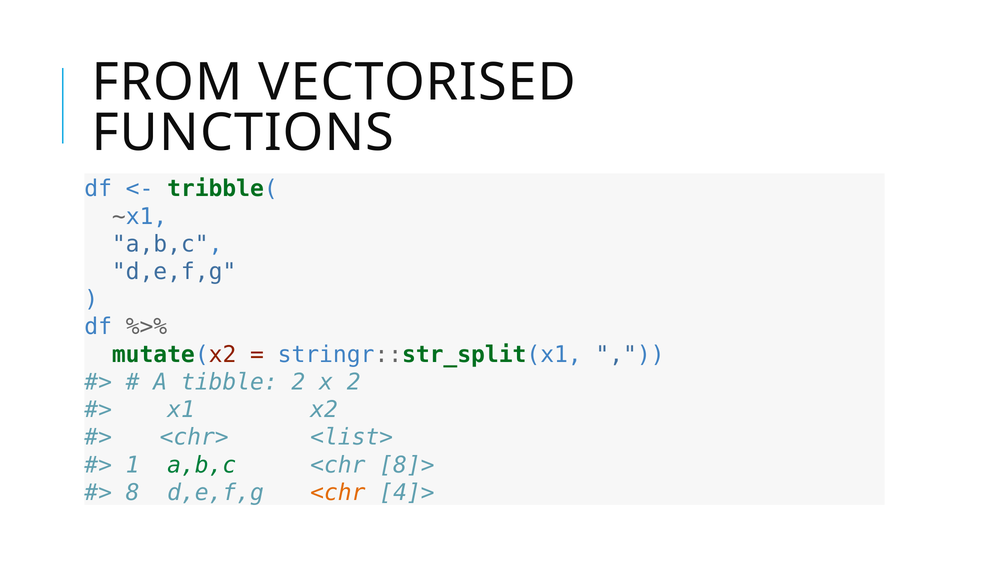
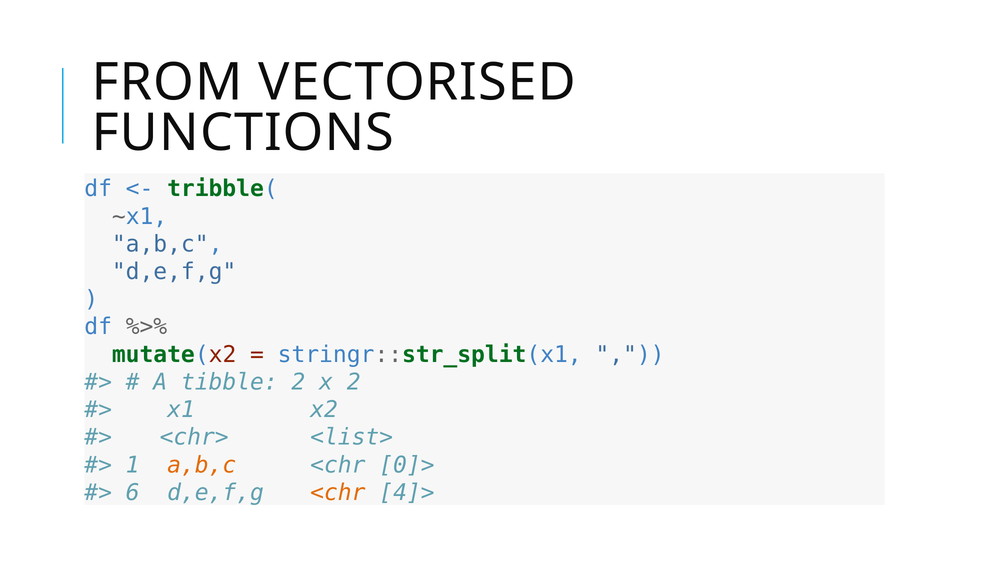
a,b,c at (202, 465) colour: green -> orange
8]>: 8]> -> 0]>
8: 8 -> 6
